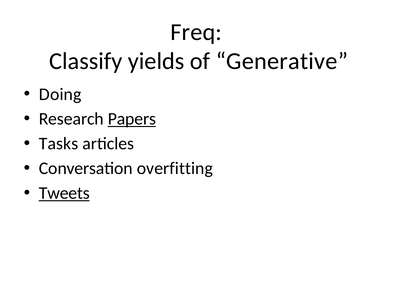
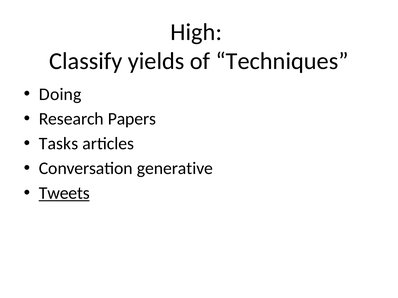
Freq: Freq -> High
Generative: Generative -> Techniques
Papers underline: present -> none
overfitting: overfitting -> generative
